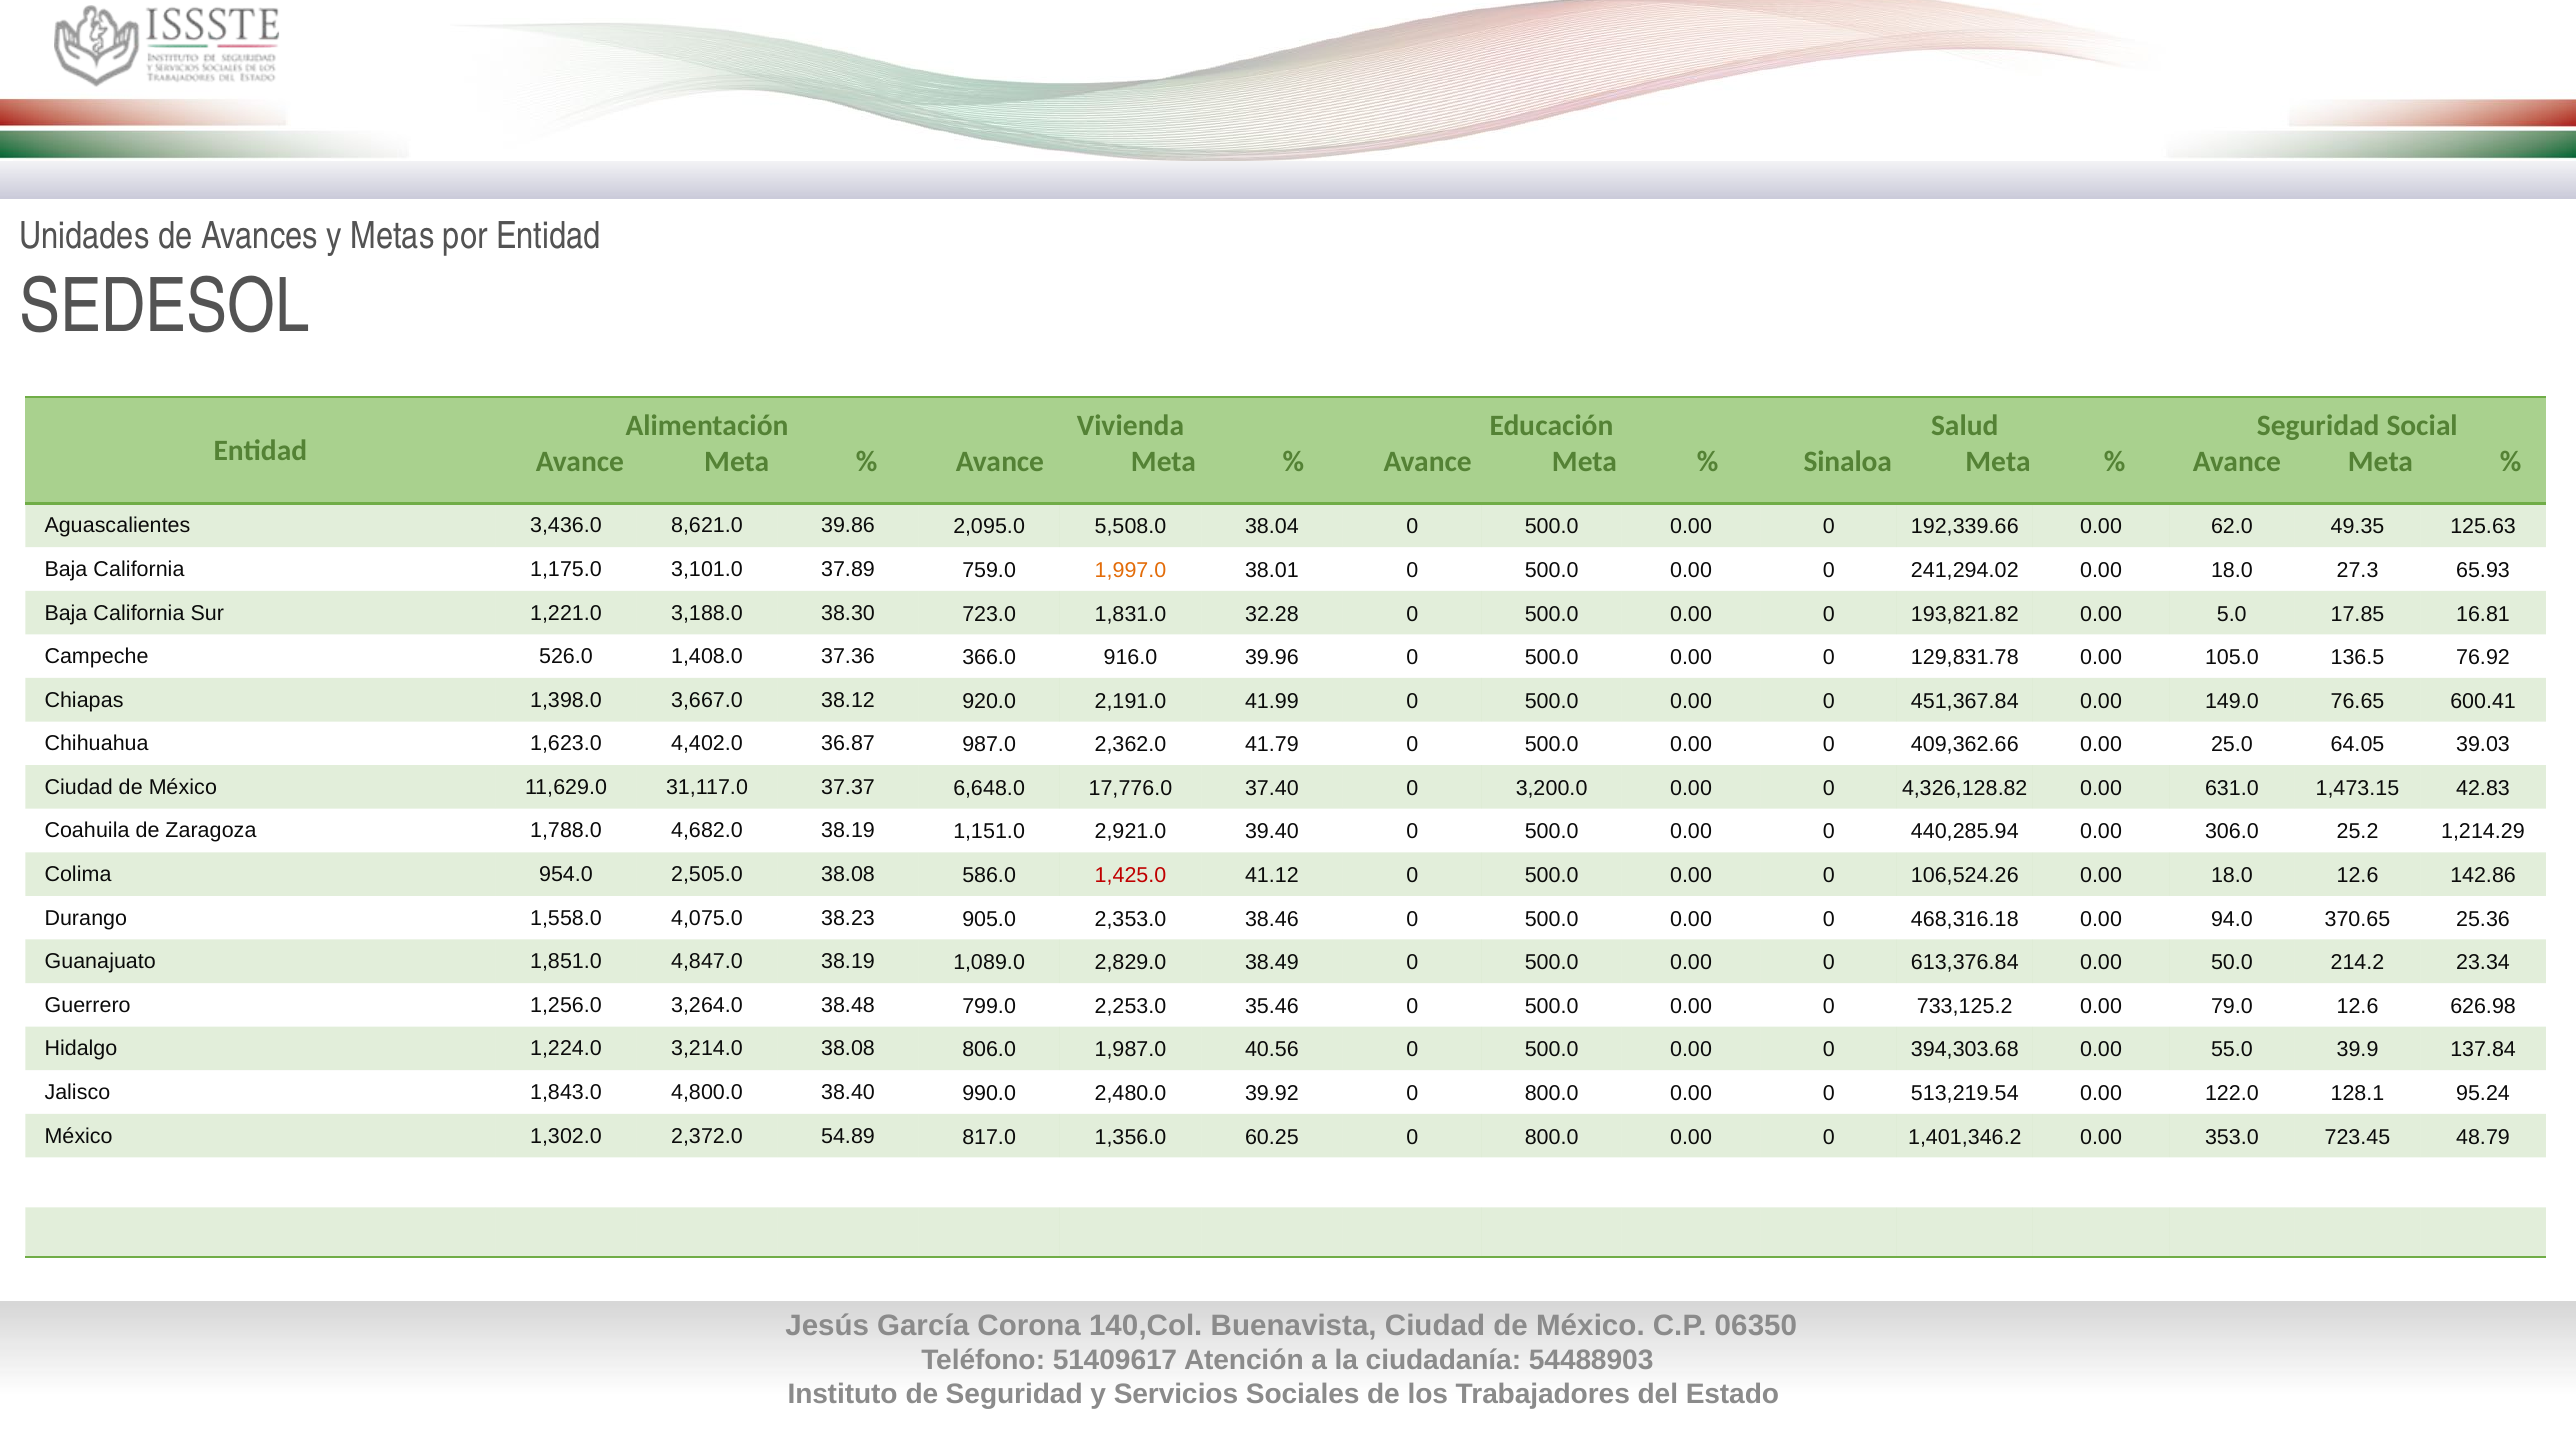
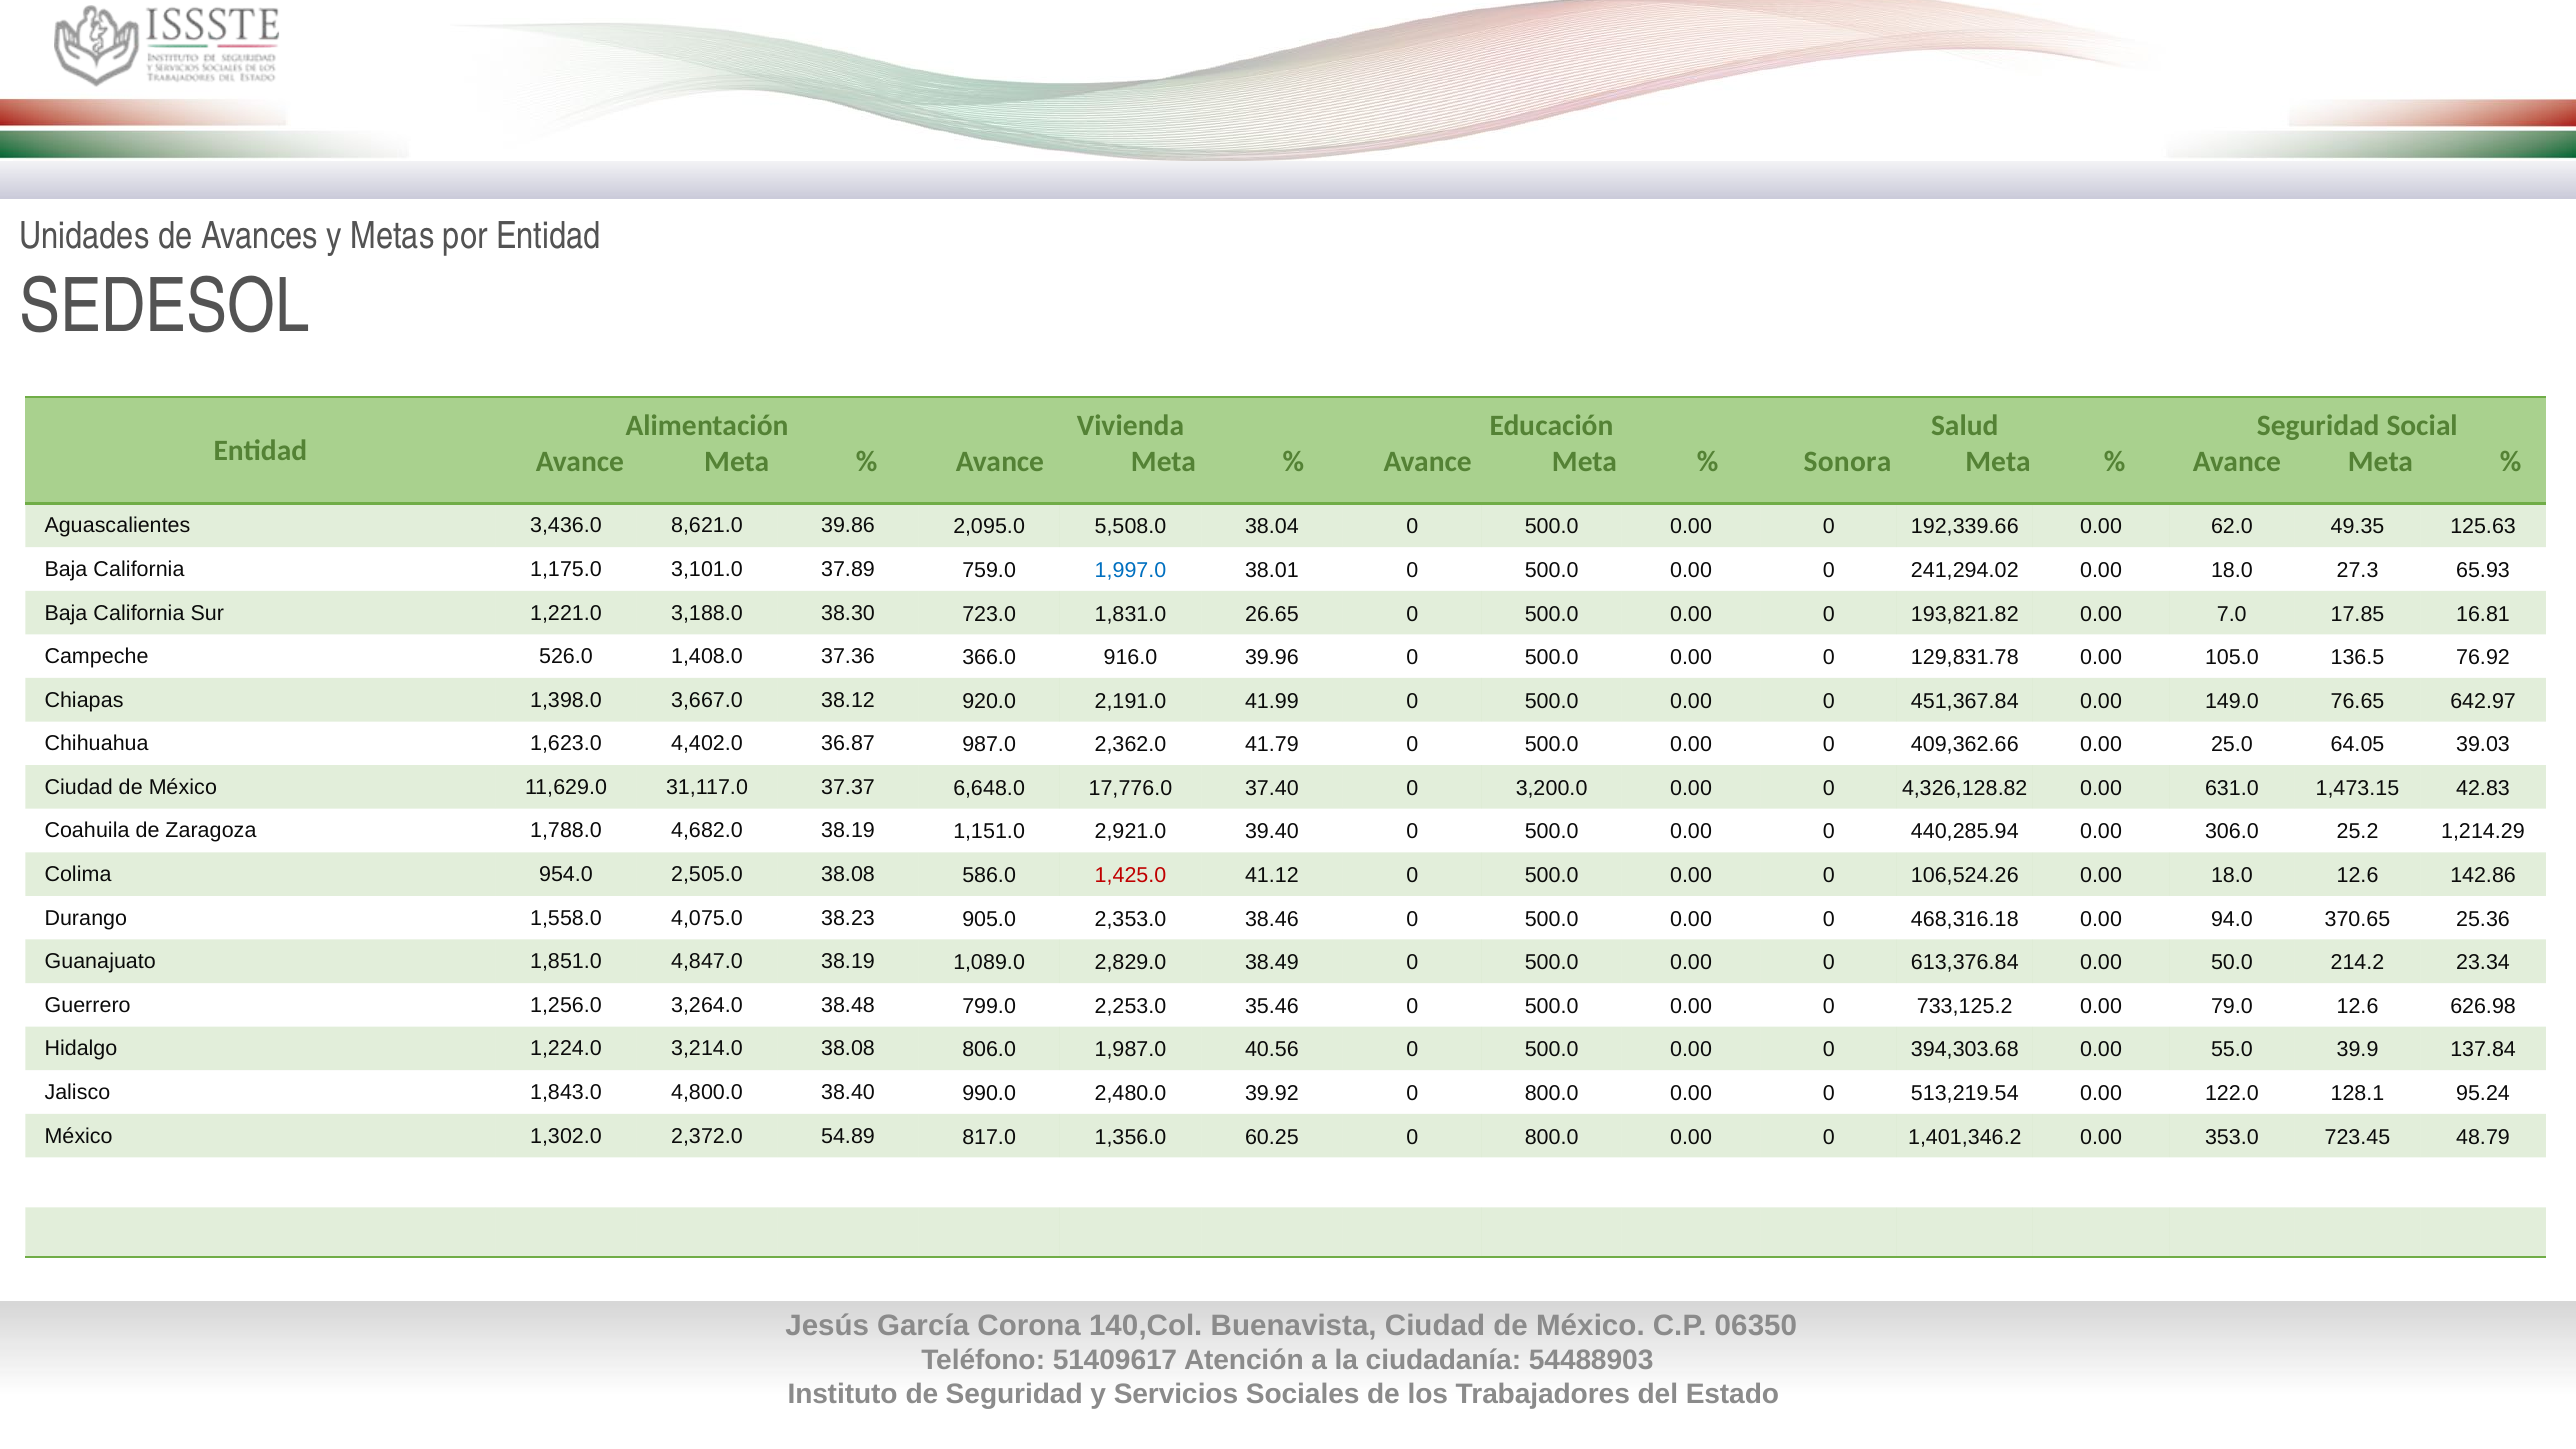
Sinaloa: Sinaloa -> Sonora
1,997.0 colour: orange -> blue
32.28: 32.28 -> 26.65
5.0: 5.0 -> 7.0
600.41: 600.41 -> 642.97
